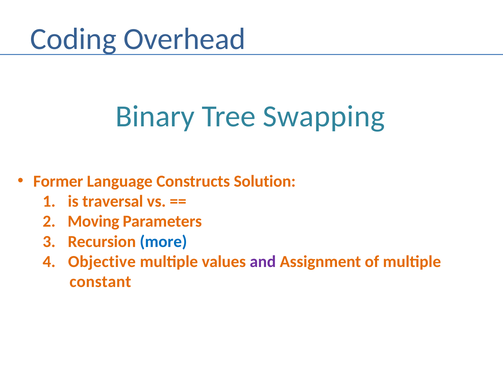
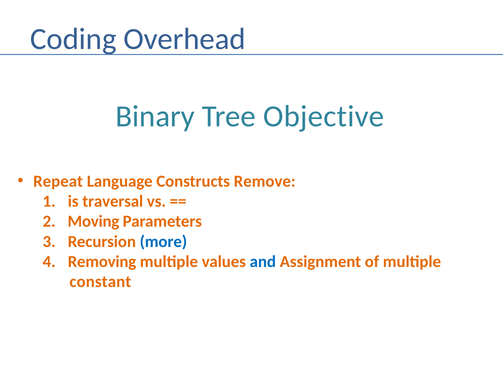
Swapping: Swapping -> Objective
Former: Former -> Repeat
Solution: Solution -> Remove
Objective: Objective -> Removing
and colour: purple -> blue
